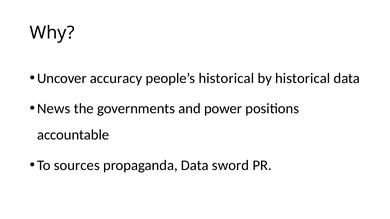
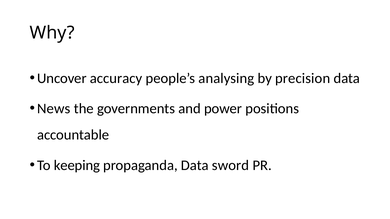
people’s historical: historical -> analysing
by historical: historical -> precision
sources: sources -> keeping
